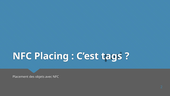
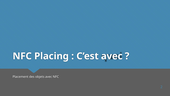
C’est tags: tags -> avec
